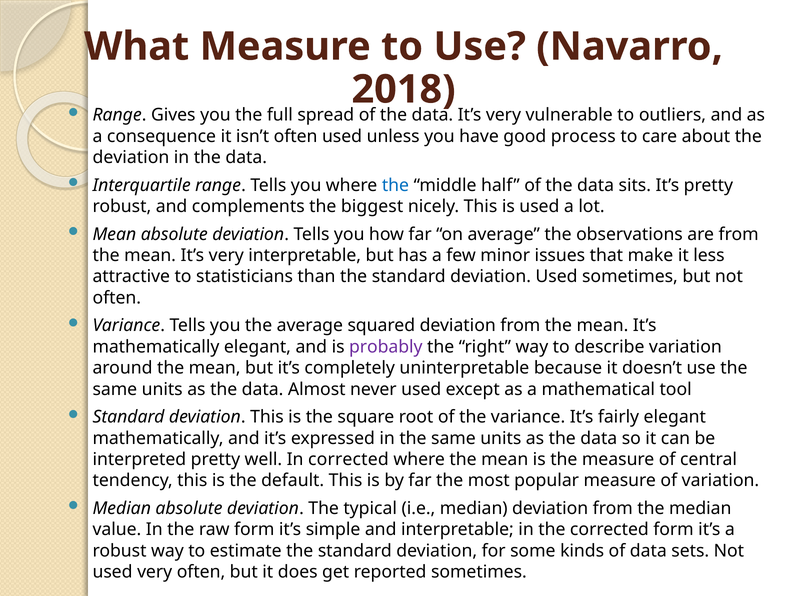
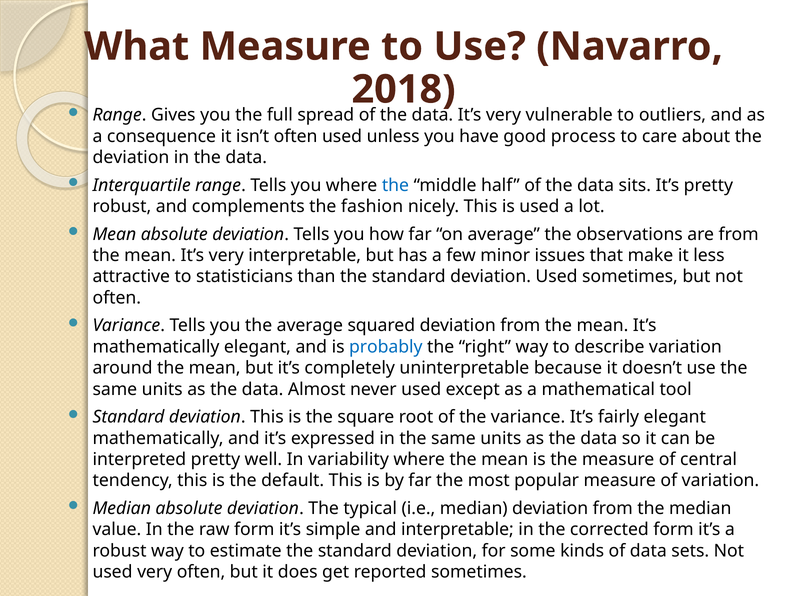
biggest: biggest -> fashion
probably colour: purple -> blue
In corrected: corrected -> variability
